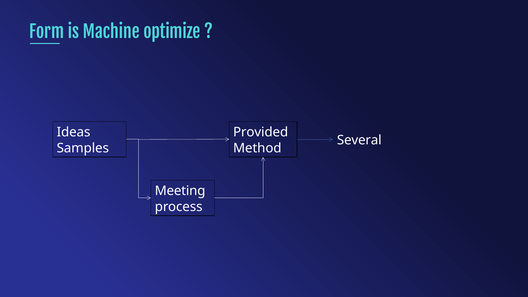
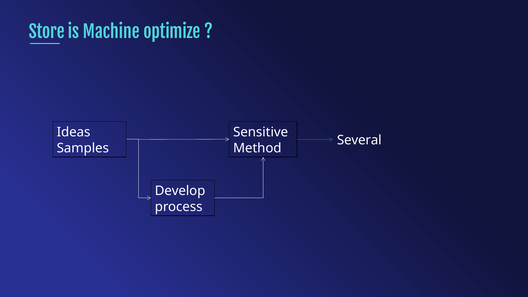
Form: Form -> Store
Provided: Provided -> Sensitive
Meeting: Meeting -> Develop
